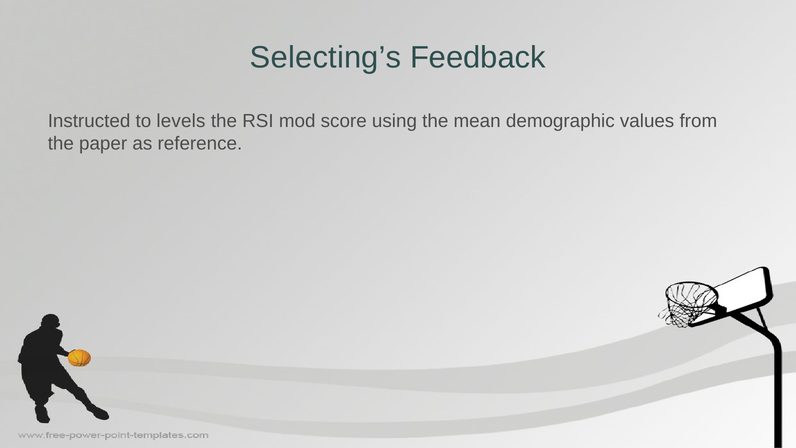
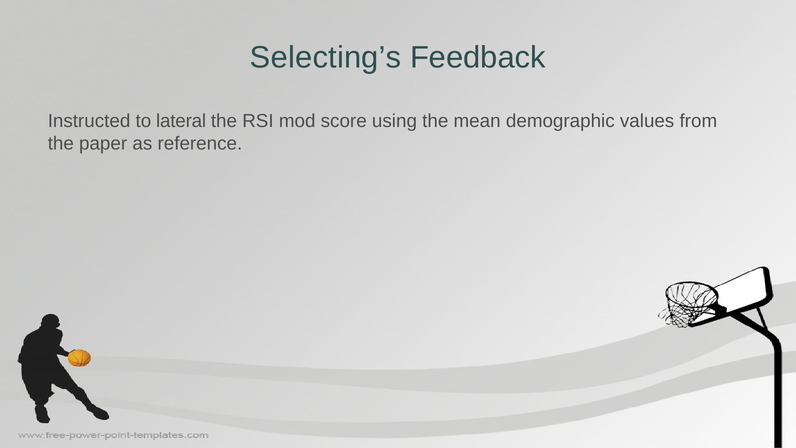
levels: levels -> lateral
